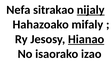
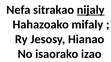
Hianao underline: present -> none
